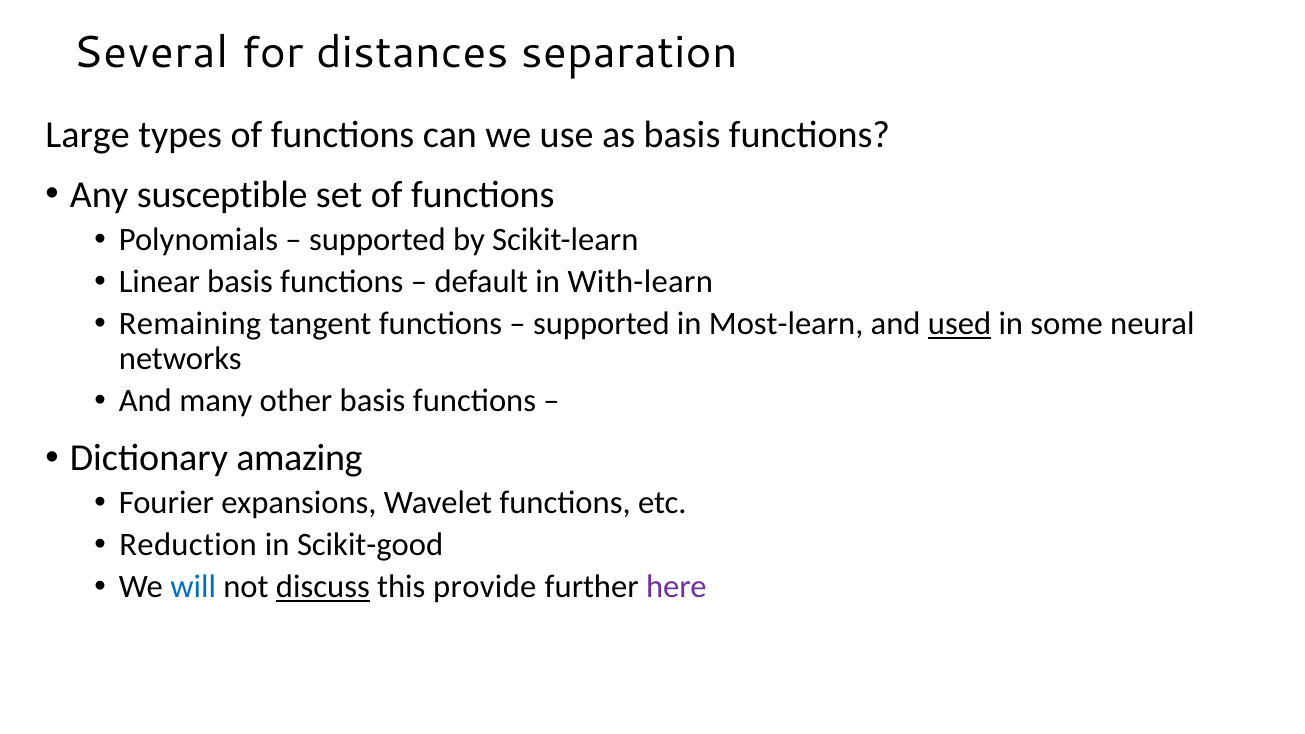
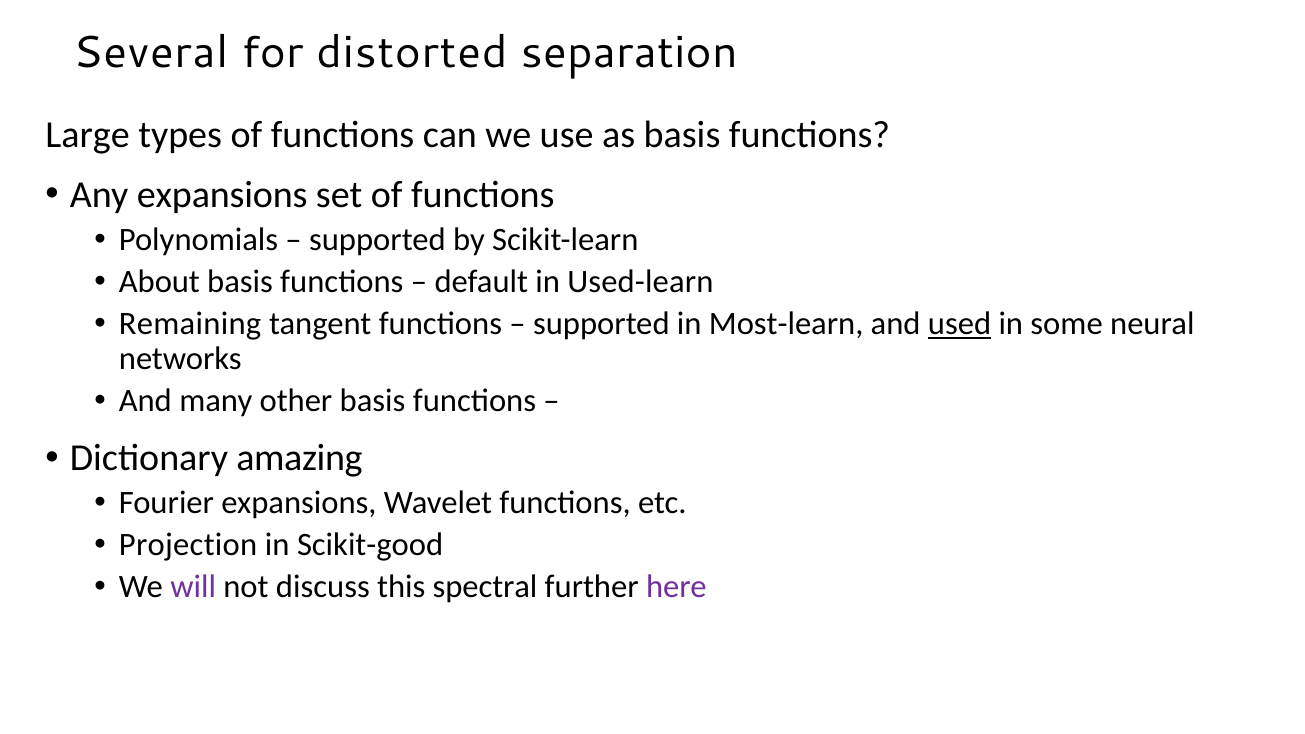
distances: distances -> distorted
Any susceptible: susceptible -> expansions
Linear: Linear -> About
With-learn: With-learn -> Used-learn
Reduction: Reduction -> Projection
will colour: blue -> purple
discuss underline: present -> none
provide: provide -> spectral
